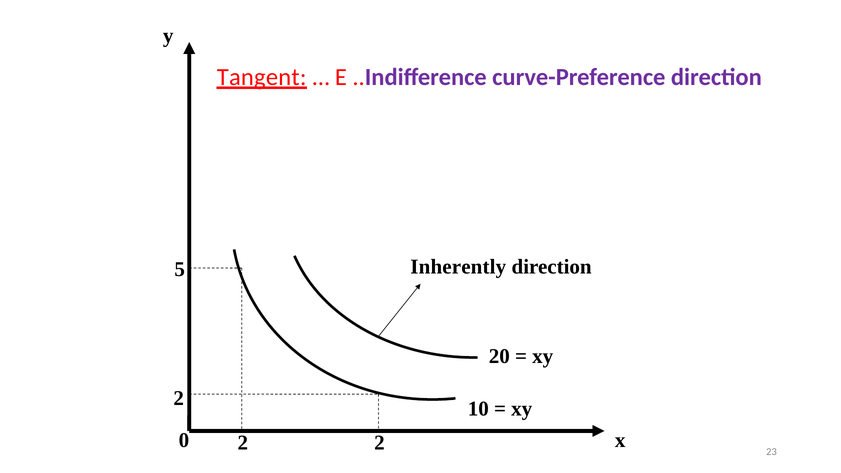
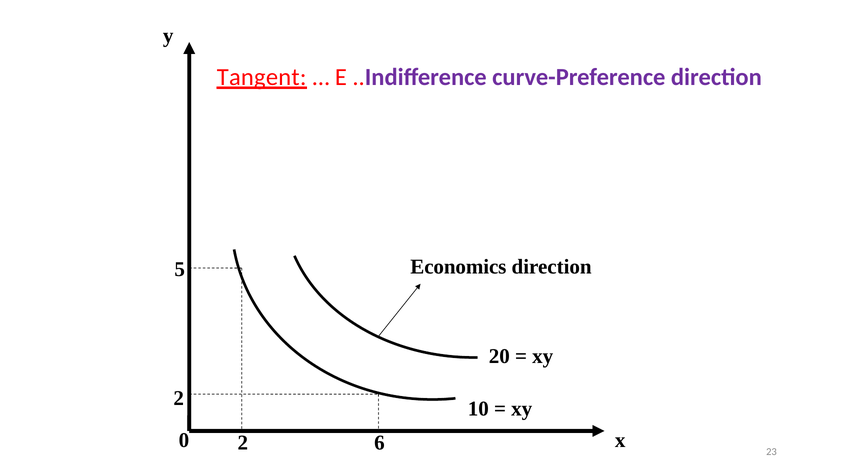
Inherently: Inherently -> Economics
0 2: 2 -> 6
